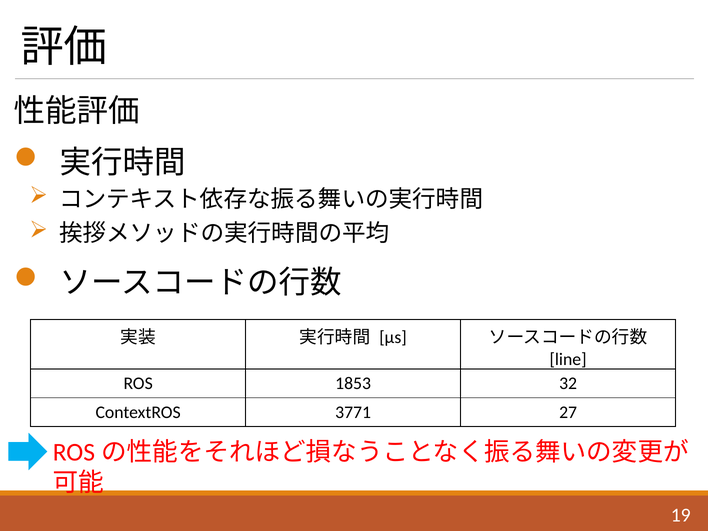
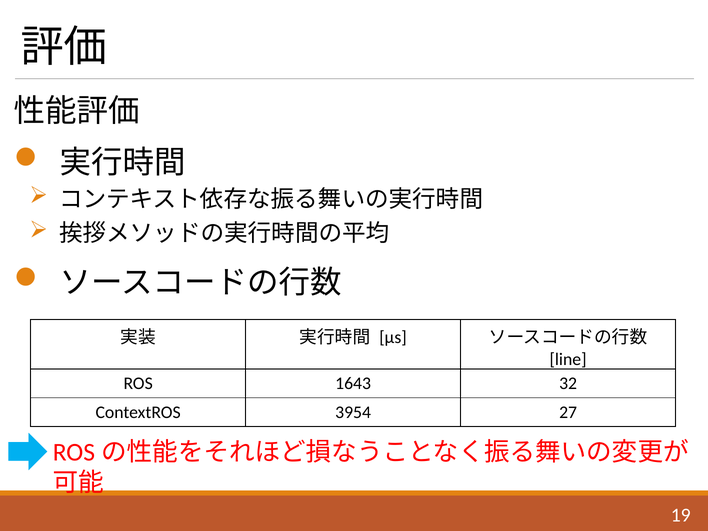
1853: 1853 -> 1643
3771: 3771 -> 3954
